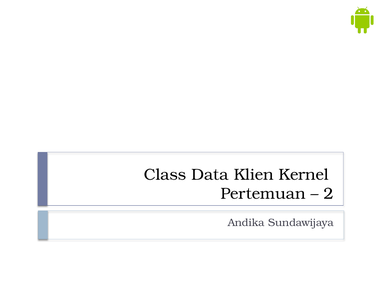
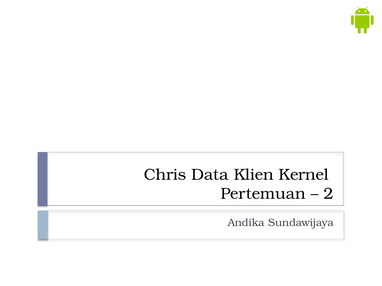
Class: Class -> Chris
